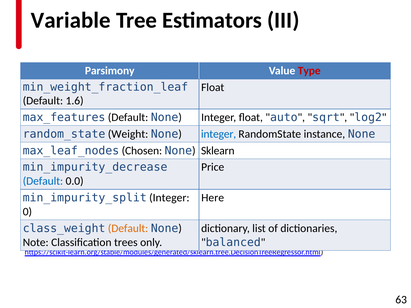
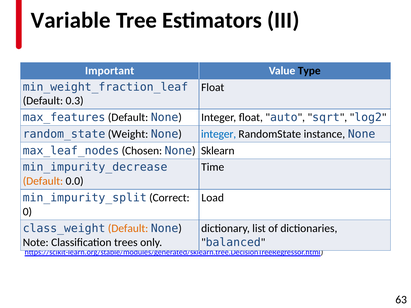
Parsimony: Parsimony -> Important
Type colour: red -> black
1.6: 1.6 -> 0.3
Price: Price -> Time
Default at (43, 181) colour: blue -> orange
Integer at (169, 198): Integer -> Correct
Here: Here -> Load
